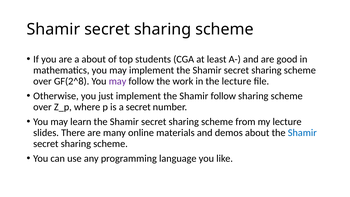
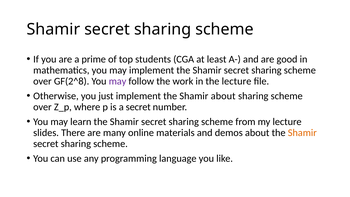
a about: about -> prime
Shamir follow: follow -> about
Shamir at (302, 133) colour: blue -> orange
